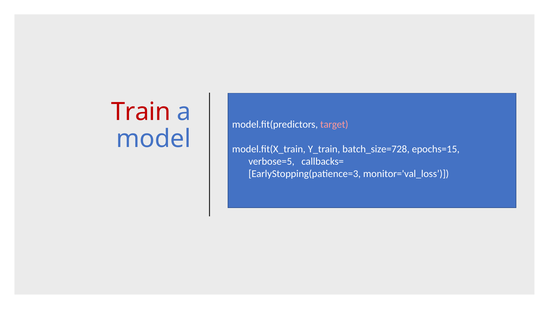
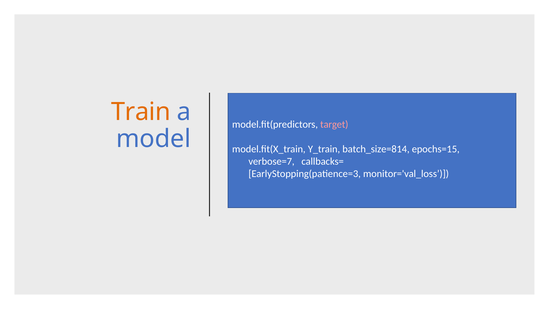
Train colour: red -> orange
batch_size=728: batch_size=728 -> batch_size=814
verbose=5: verbose=5 -> verbose=7
